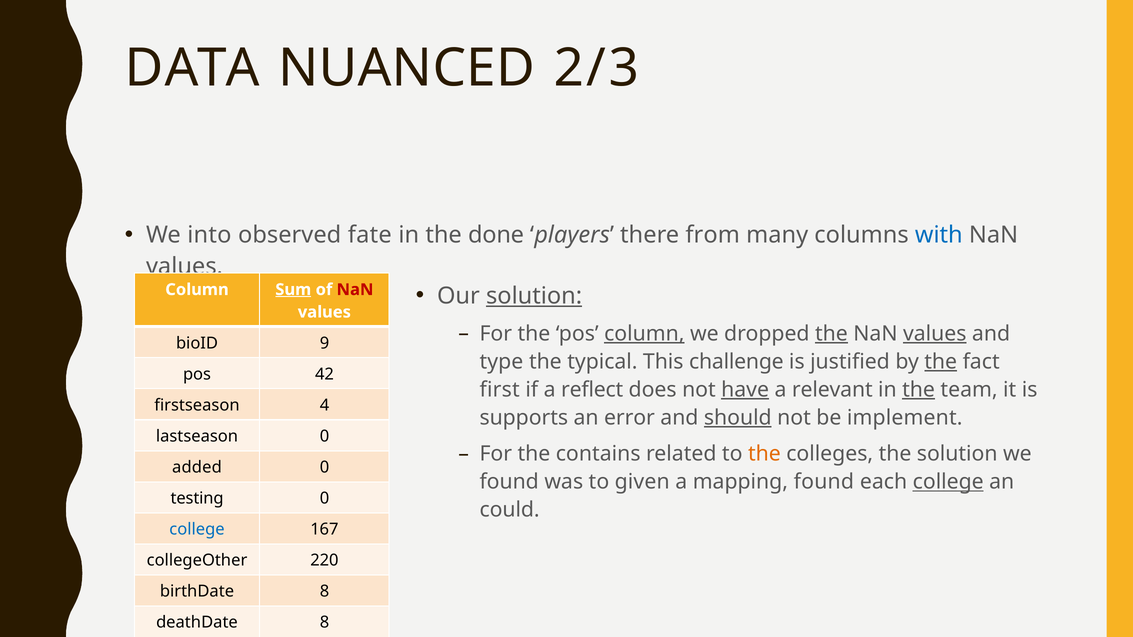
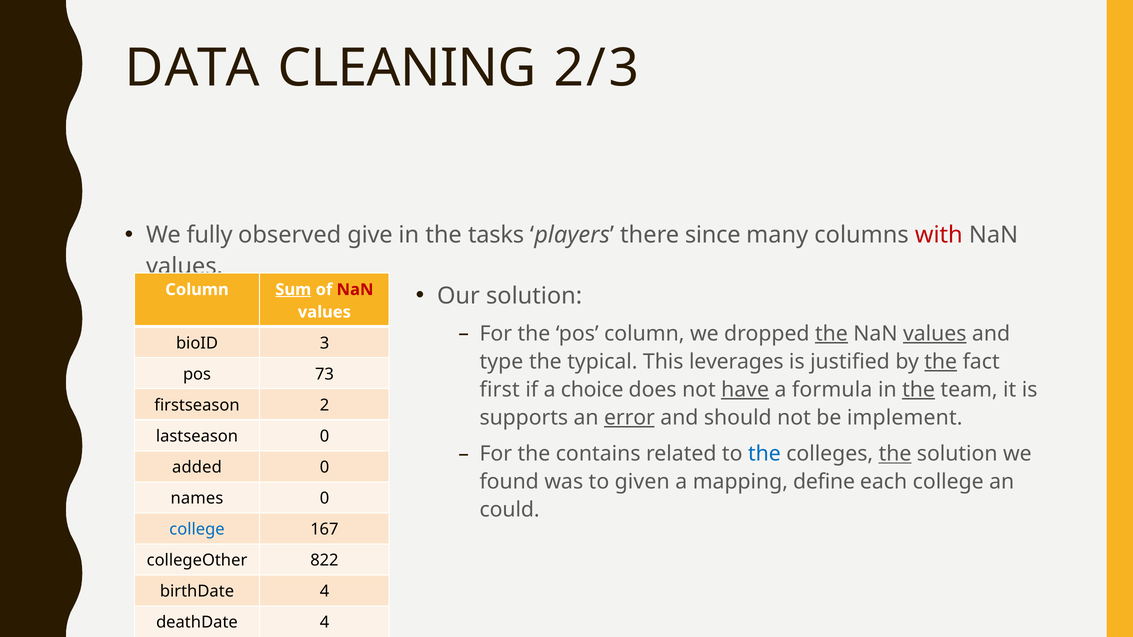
NUANCED: NUANCED -> CLEANING
into: into -> fully
fate: fate -> give
done: done -> tasks
from: from -> since
with colour: blue -> red
solution at (534, 296) underline: present -> none
column at (644, 334) underline: present -> none
9: 9 -> 3
challenge: challenge -> leverages
42: 42 -> 73
reflect: reflect -> choice
relevant: relevant -> formula
4: 4 -> 2
error underline: none -> present
should underline: present -> none
the at (764, 454) colour: orange -> blue
the at (895, 454) underline: none -> present
mapping found: found -> define
college at (948, 482) underline: present -> none
testing: testing -> names
220: 220 -> 822
birthDate 8: 8 -> 4
deathDate 8: 8 -> 4
